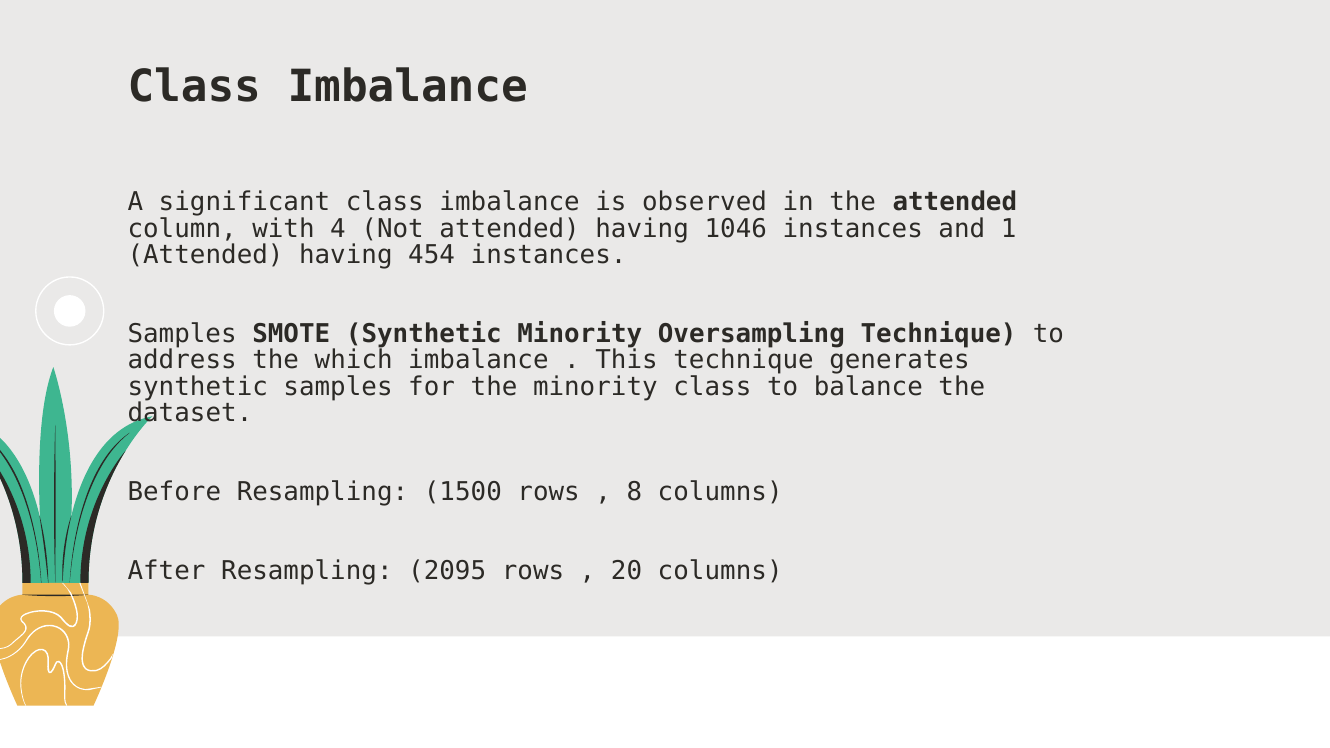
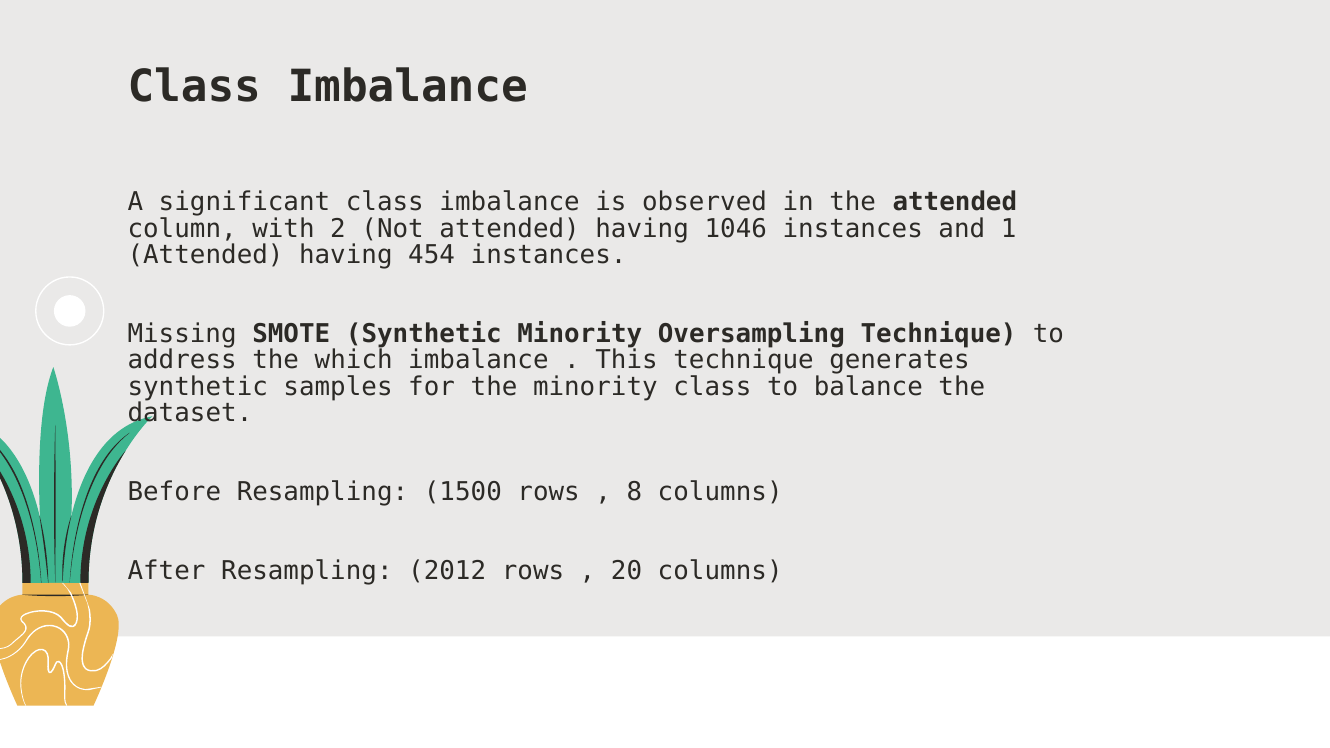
4: 4 -> 2
Samples at (182, 334): Samples -> Missing
2095: 2095 -> 2012
